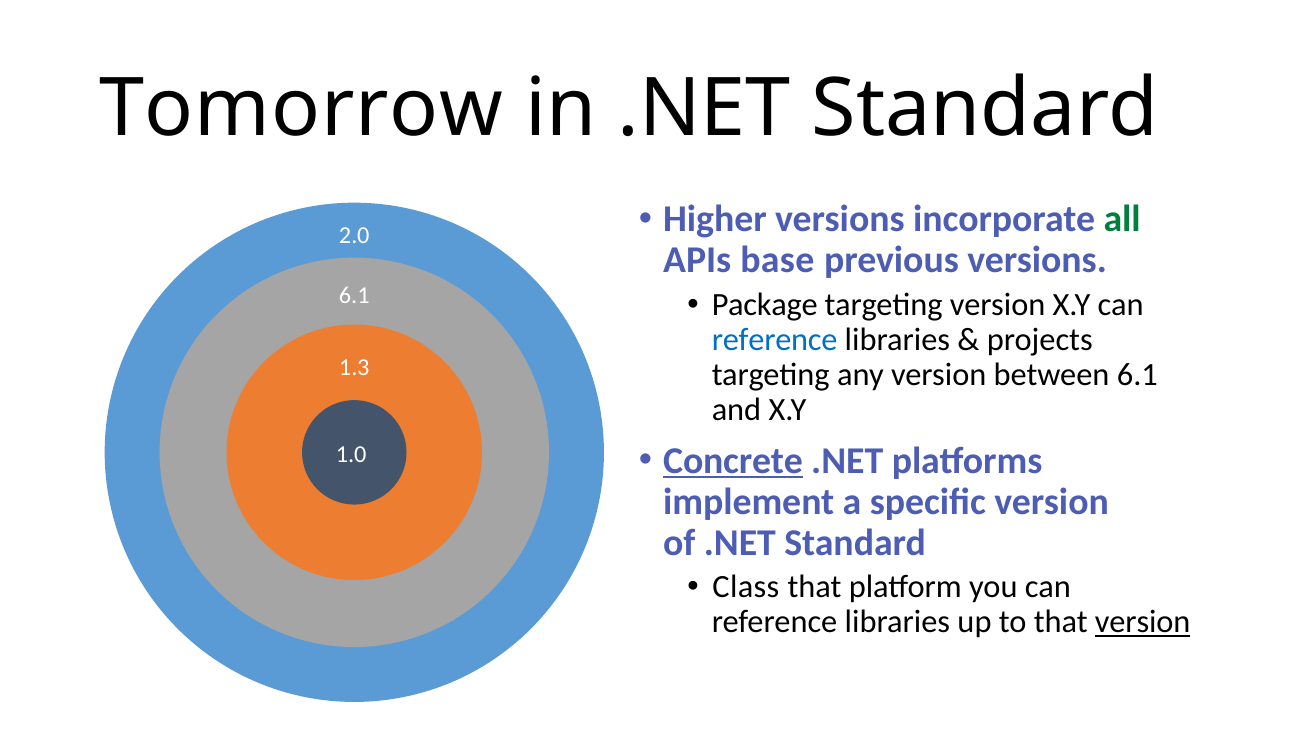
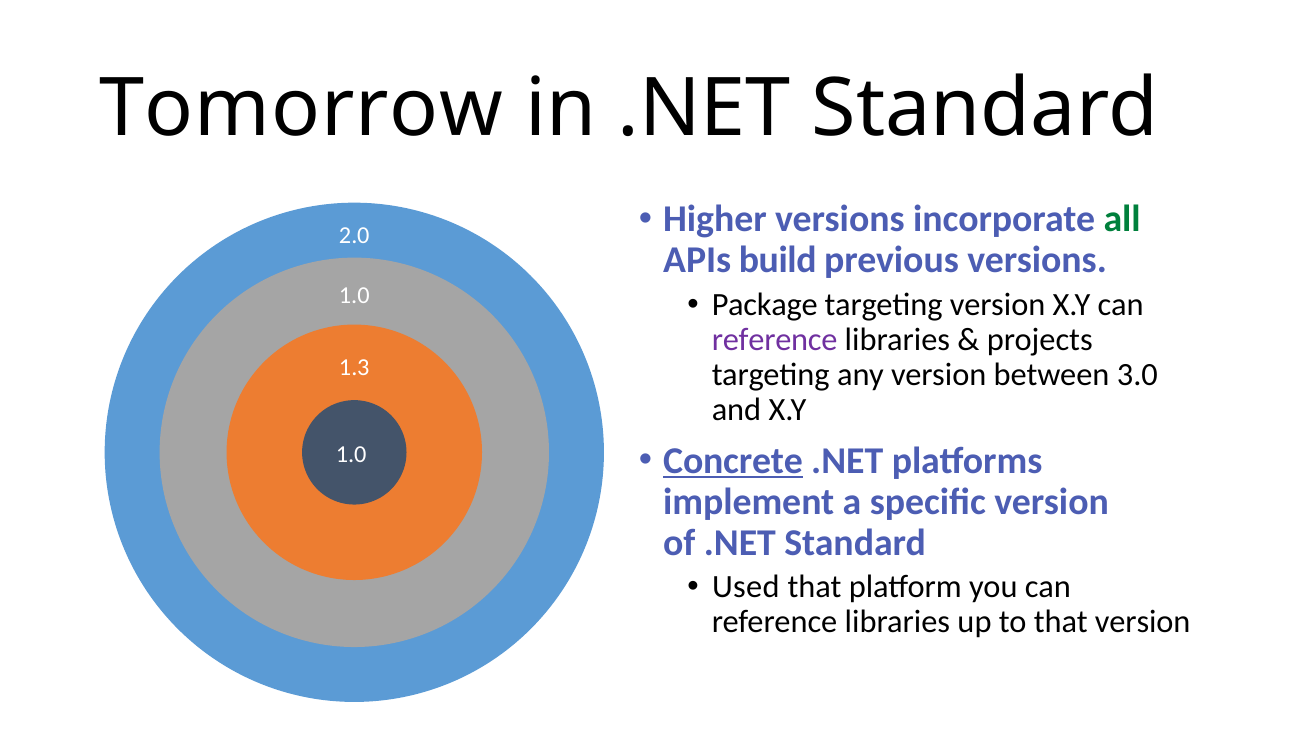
base: base -> build
6.1 at (354, 295): 6.1 -> 1.0
reference at (775, 340) colour: blue -> purple
between 6.1: 6.1 -> 3.0
Class: Class -> Used
version at (1143, 622) underline: present -> none
